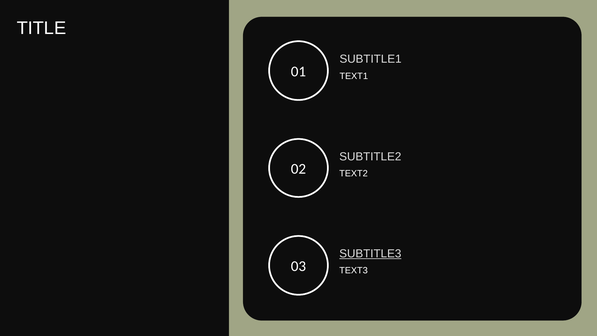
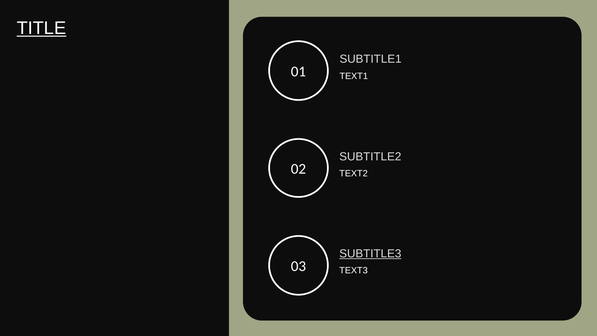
TITLE underline: none -> present
